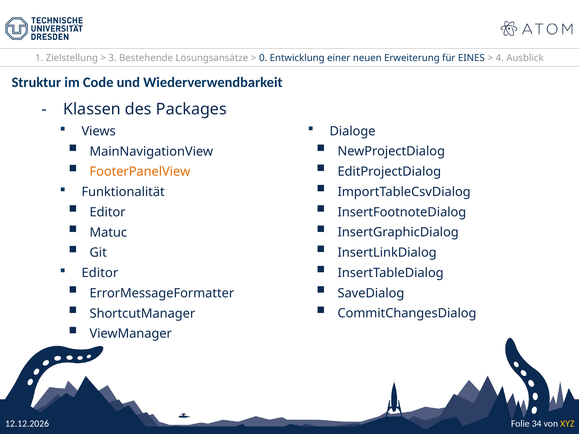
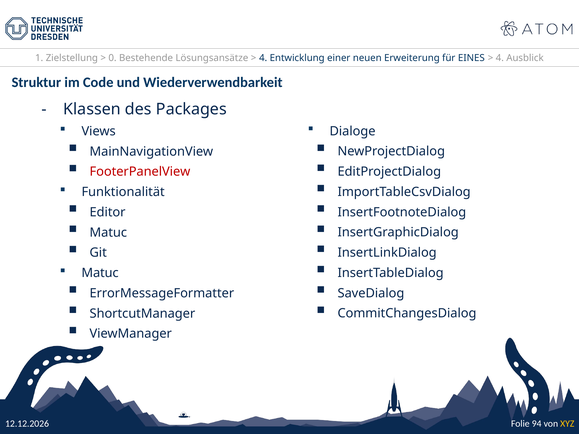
3: 3 -> 0
0 at (263, 58): 0 -> 4
FooterPanelView colour: orange -> red
Editor at (100, 273): Editor -> Matuc
34: 34 -> 94
